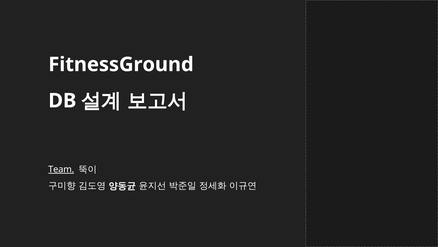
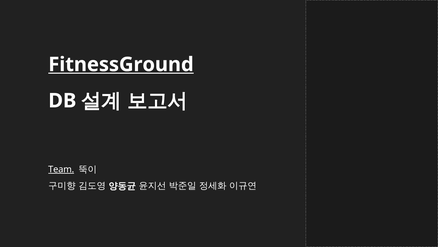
FitnessGround underline: none -> present
